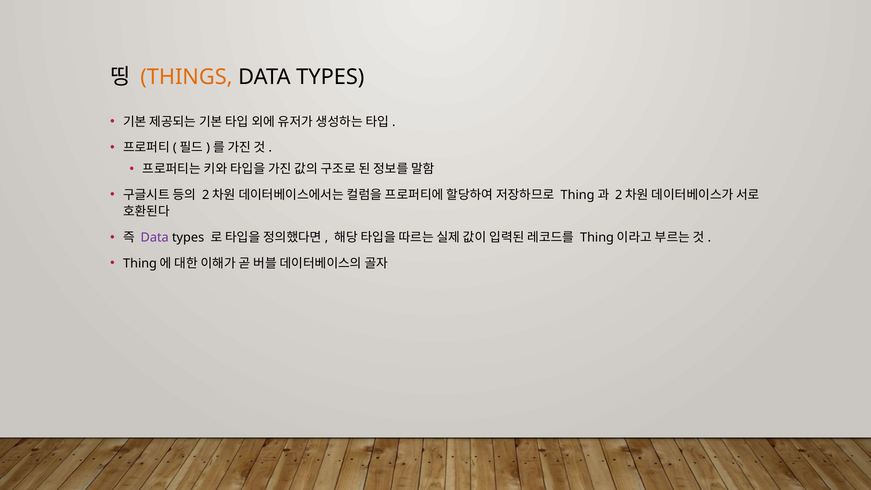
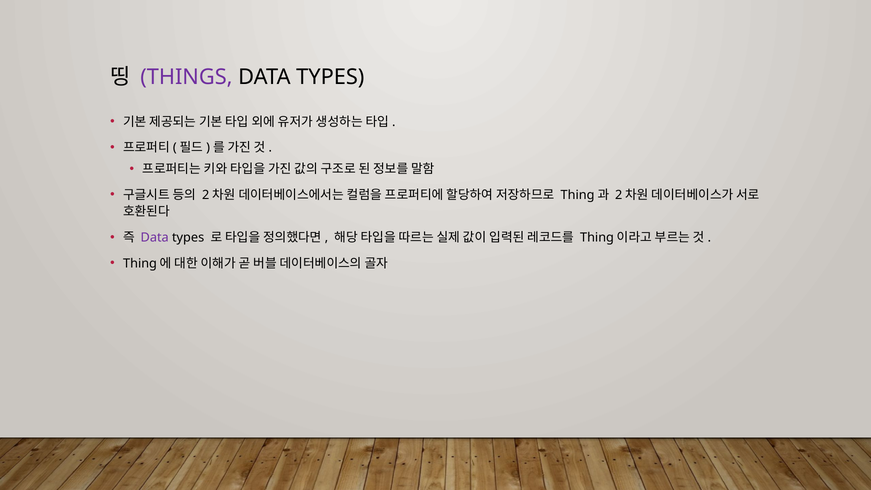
THINGS colour: orange -> purple
